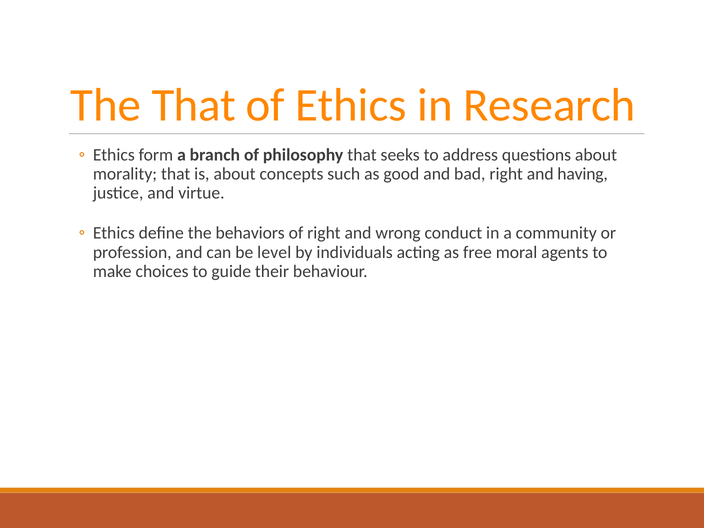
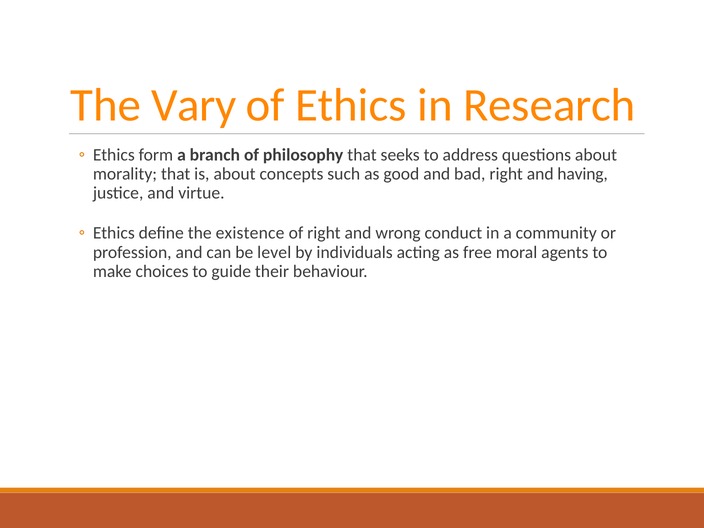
The That: That -> Vary
behaviors: behaviors -> existence
